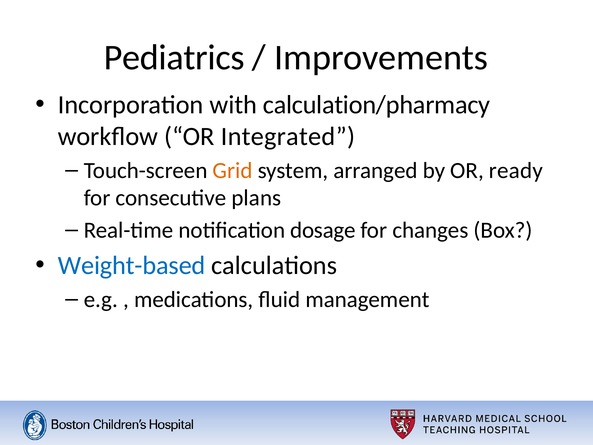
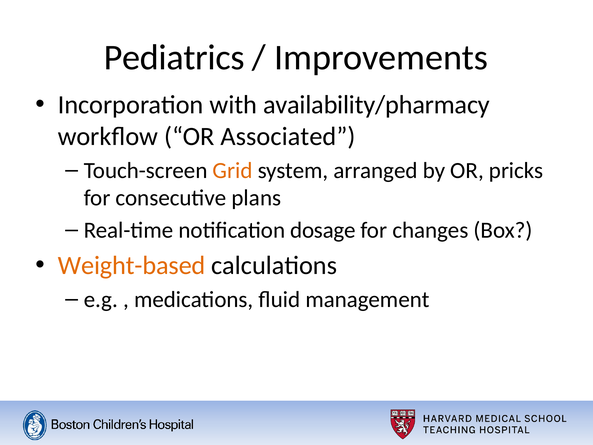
calculation/pharmacy: calculation/pharmacy -> availability/pharmacy
Integrated: Integrated -> Associated
ready: ready -> pricks
Weight-based colour: blue -> orange
